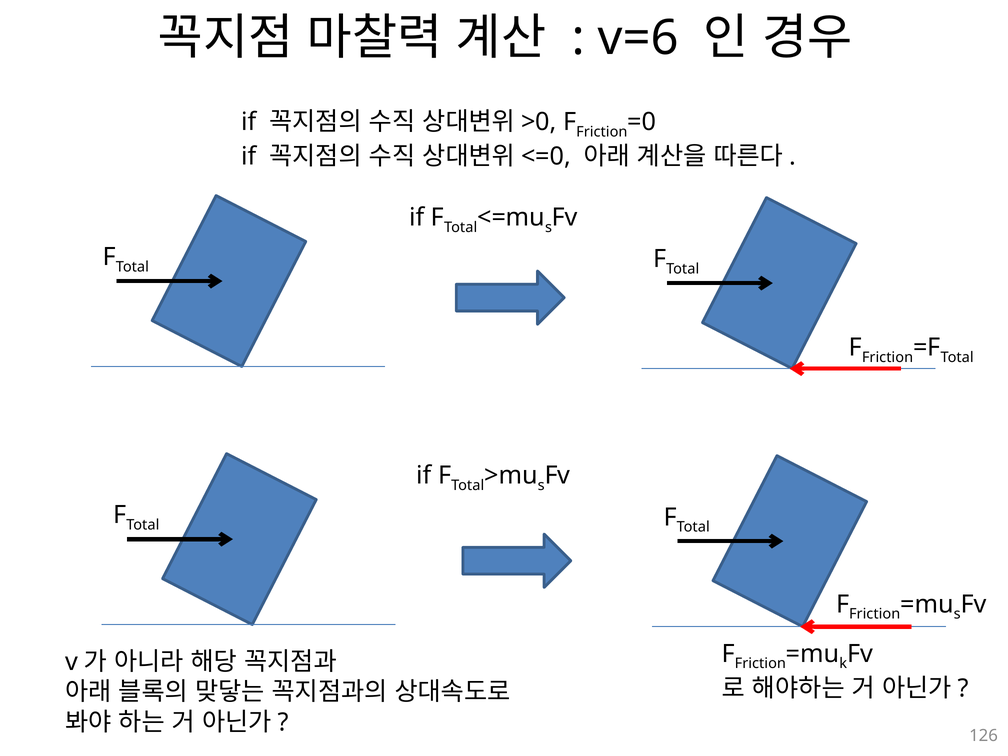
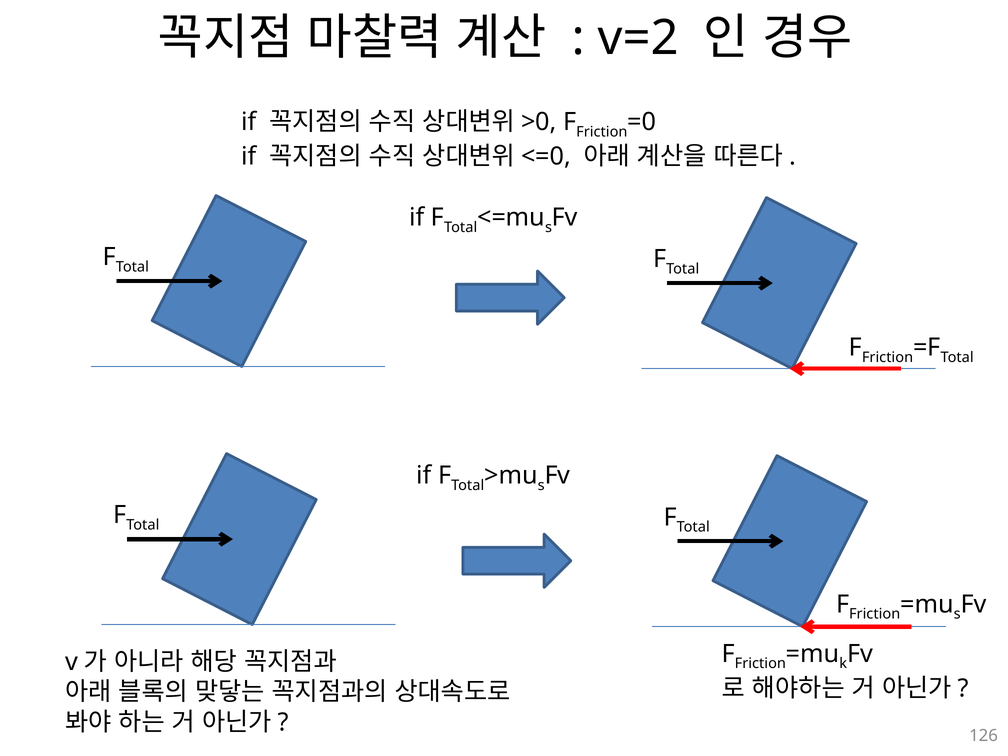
v=6: v=6 -> v=2
